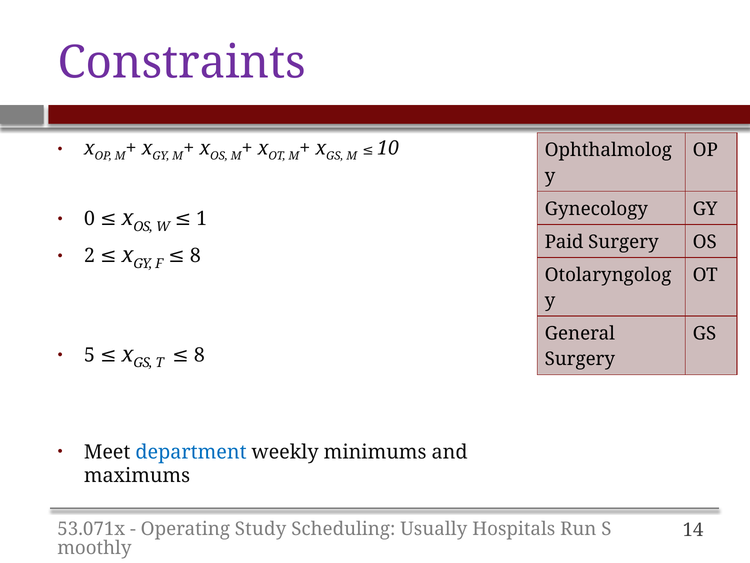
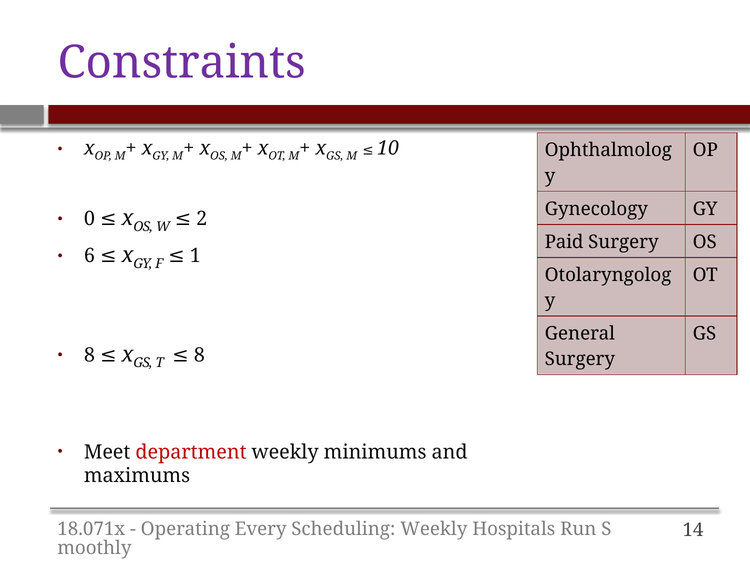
1: 1 -> 2
2: 2 -> 6
F 8: 8 -> 1
5 at (89, 355): 5 -> 8
department colour: blue -> red
53.071x: 53.071x -> 18.071x
Study: Study -> Every
Scheduling Usually: Usually -> Weekly
